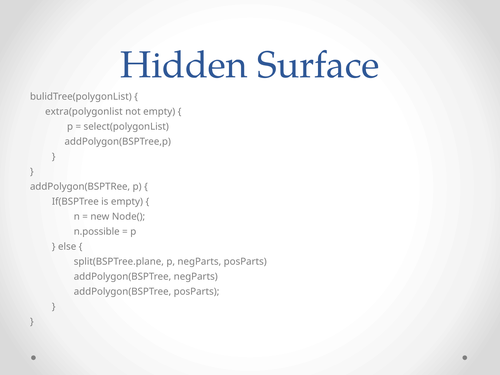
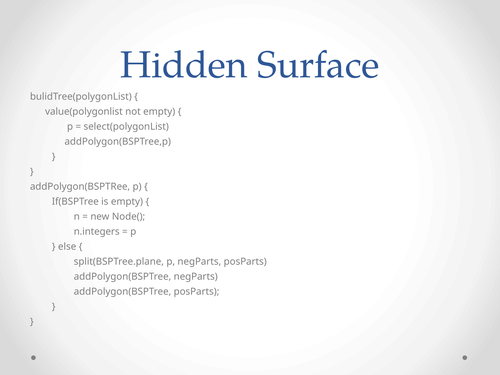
extra(polygonlist: extra(polygonlist -> value(polygonlist
n.possible: n.possible -> n.integers
